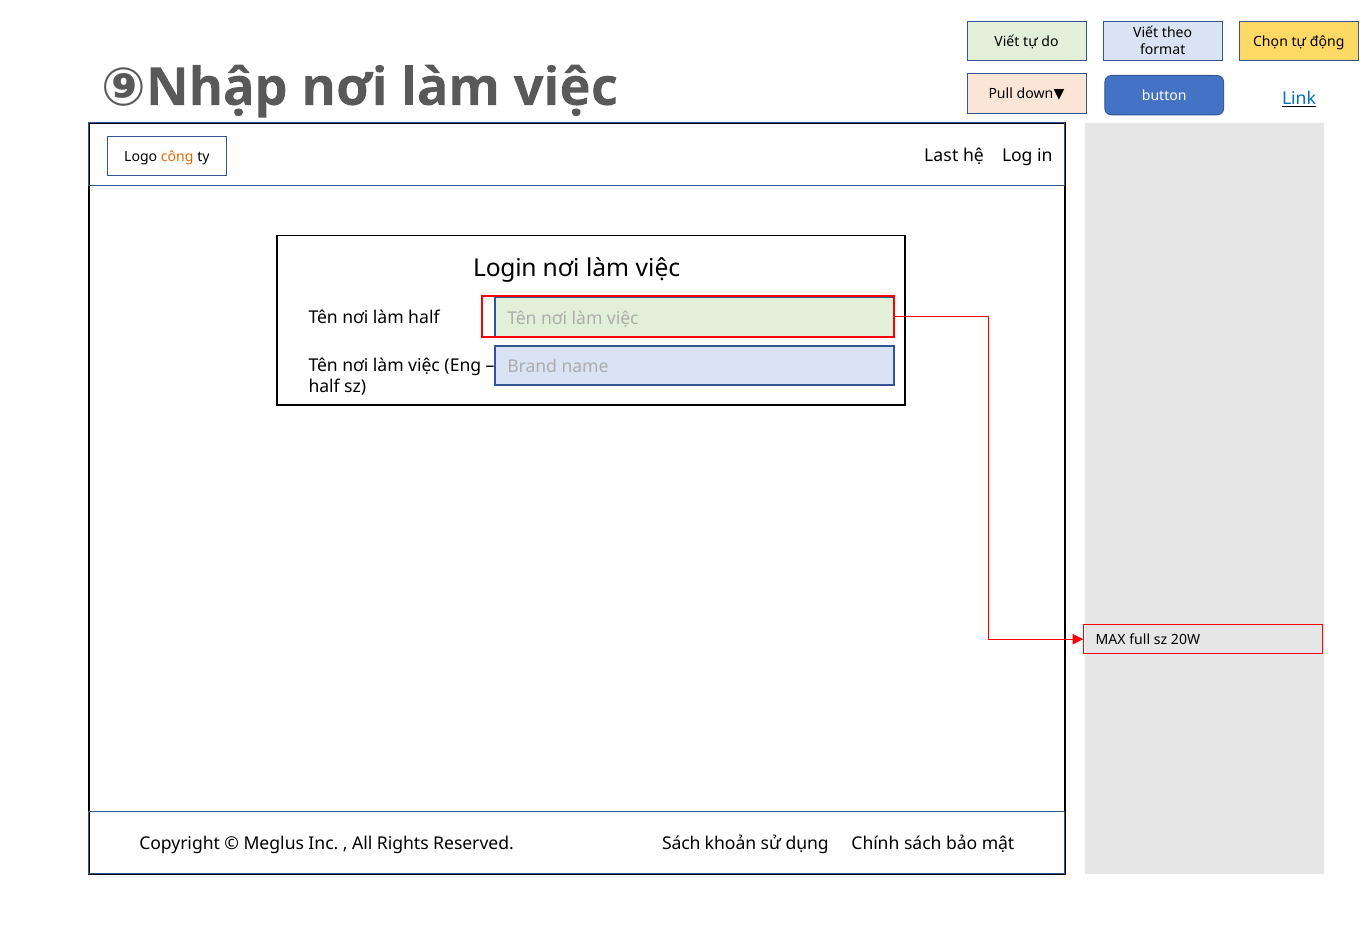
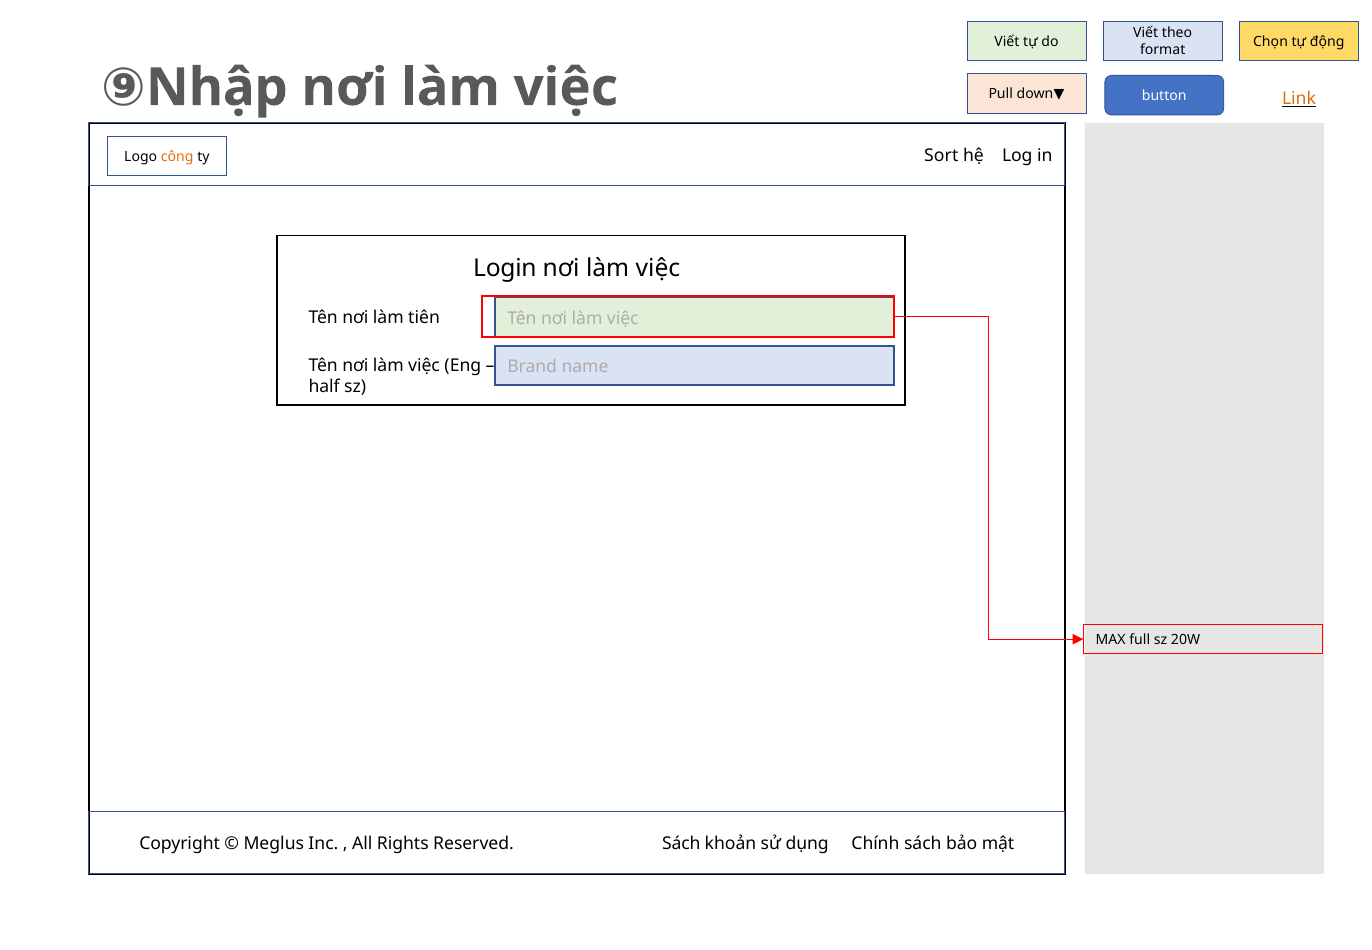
Link colour: blue -> orange
Last: Last -> Sort
làm half: half -> tiên
